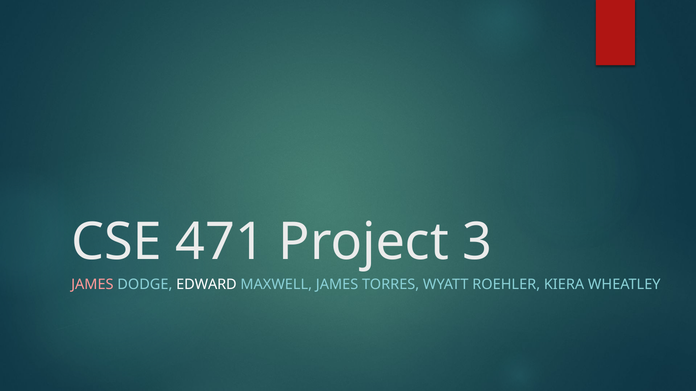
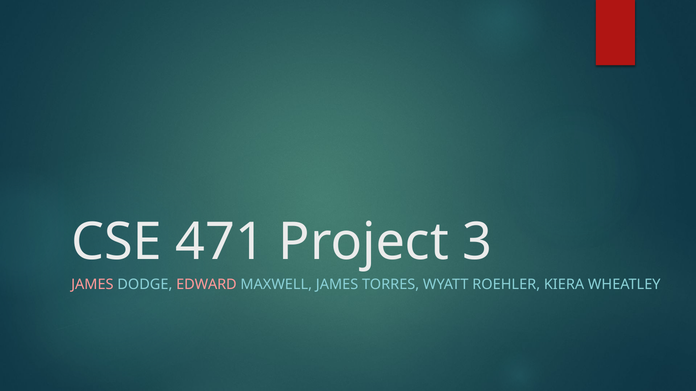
EDWARD colour: white -> pink
